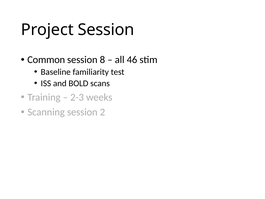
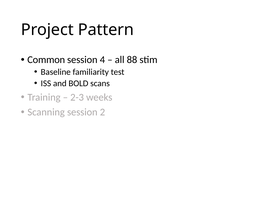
Project Session: Session -> Pattern
8: 8 -> 4
46: 46 -> 88
